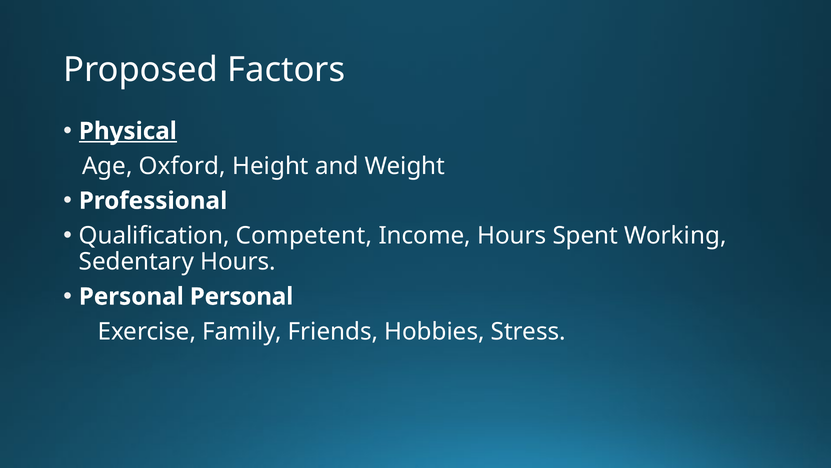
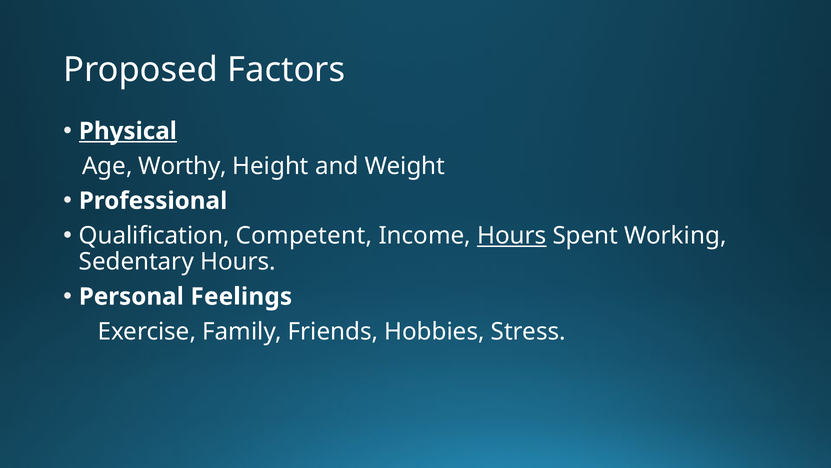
Oxford: Oxford -> Worthy
Hours at (512, 235) underline: none -> present
Personal Personal: Personal -> Feelings
